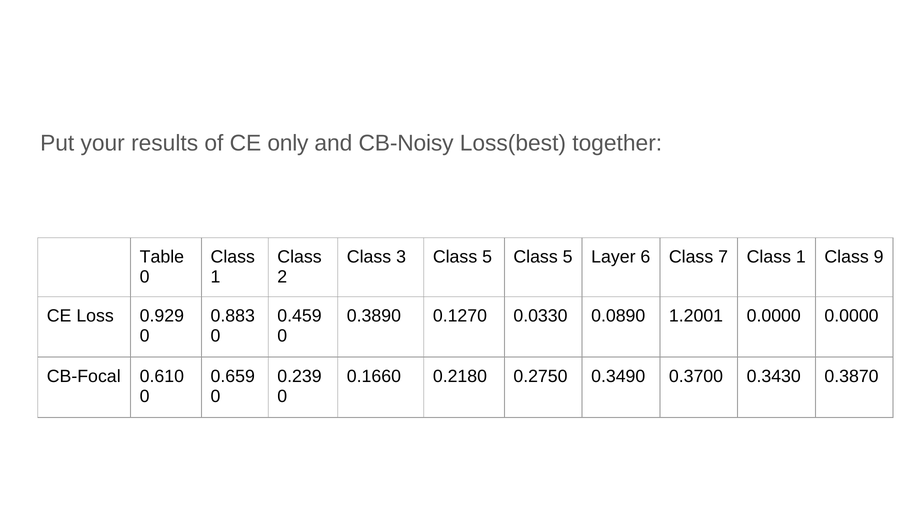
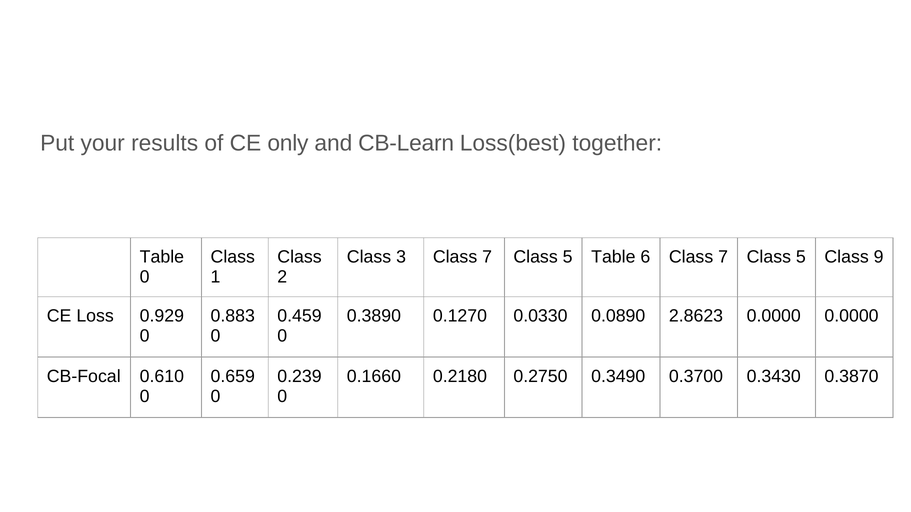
CB-Noisy: CB-Noisy -> CB-Learn
3 Class 5: 5 -> 7
5 Layer: Layer -> Table
1 at (801, 257): 1 -> 5
1.2001: 1.2001 -> 2.8623
